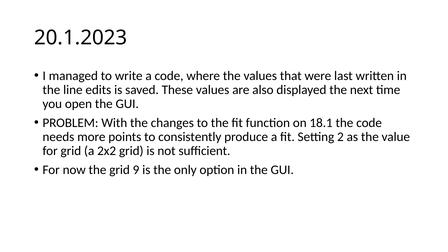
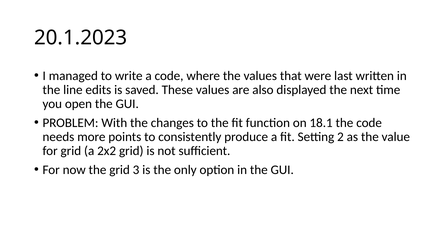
9: 9 -> 3
